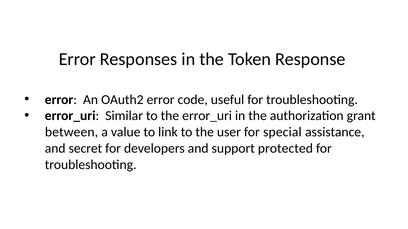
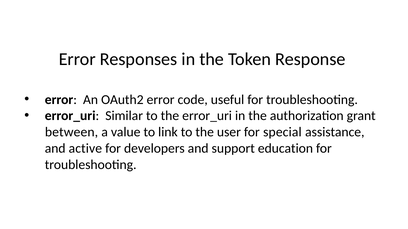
secret: secret -> active
protected: protected -> education
